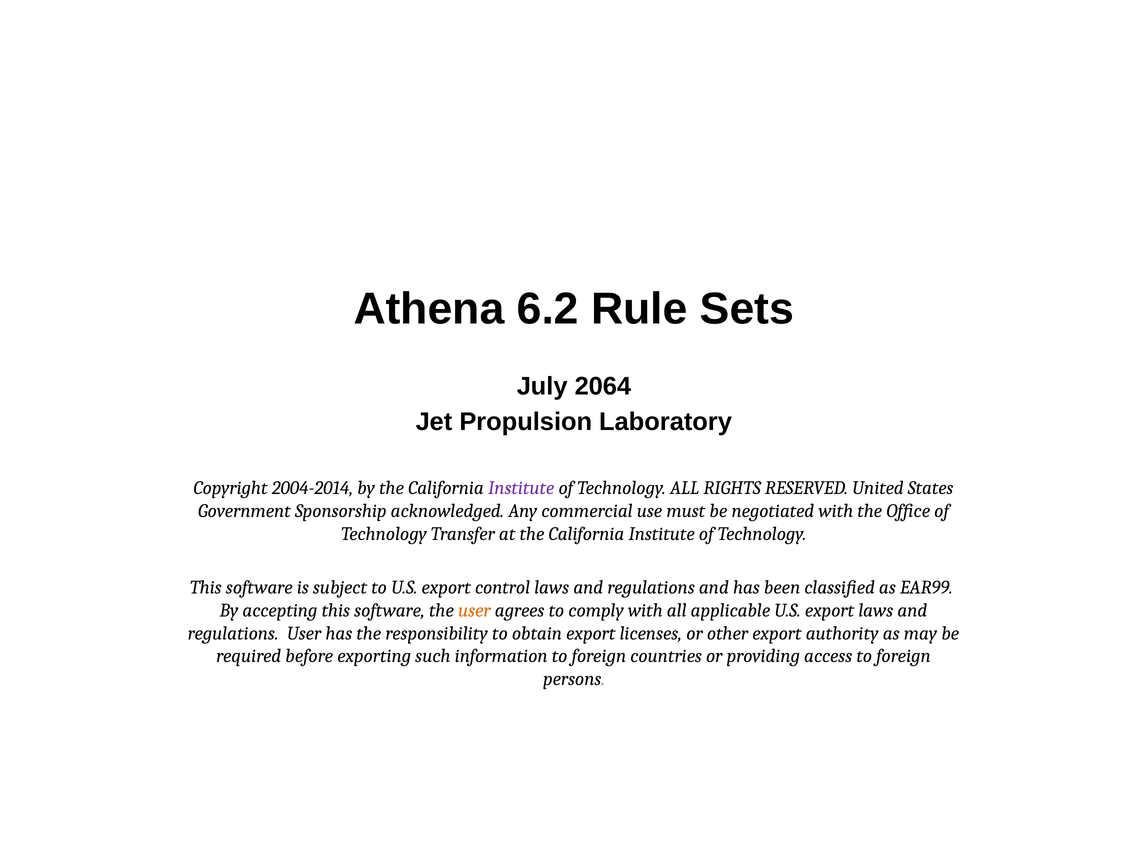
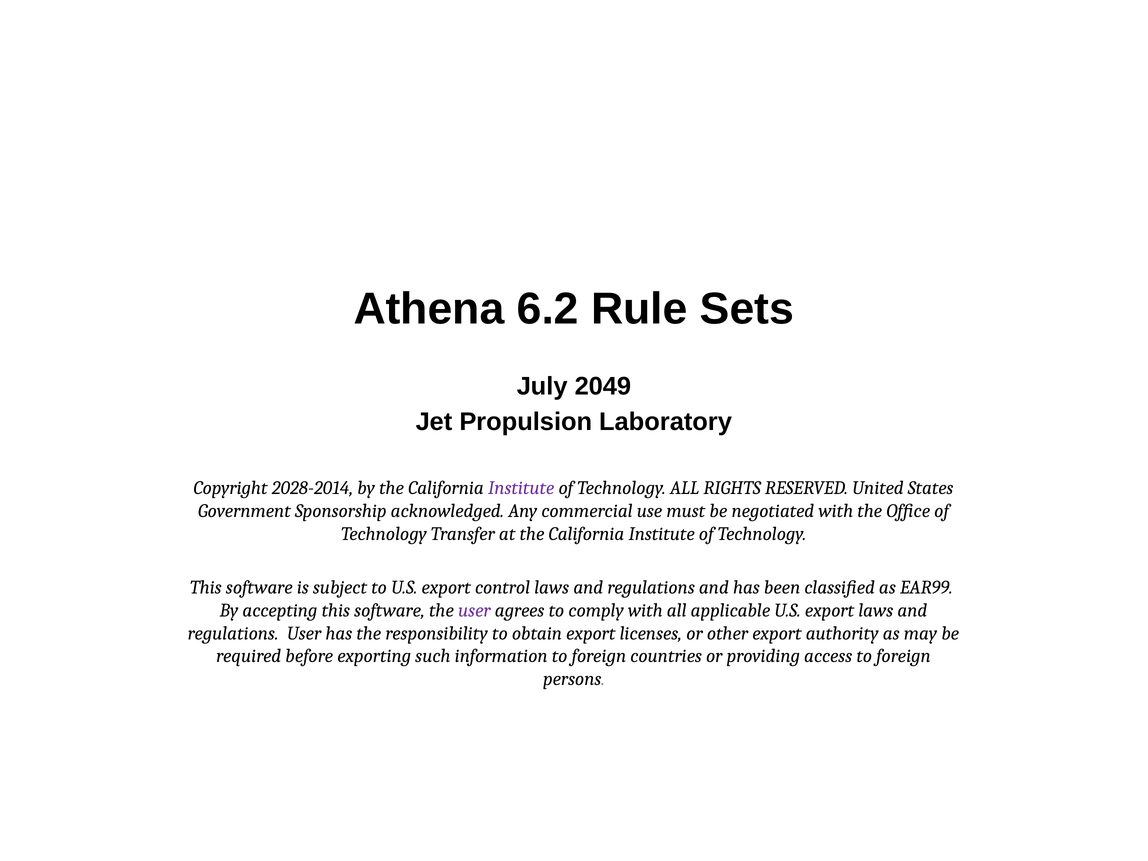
2064: 2064 -> 2049
2004-2014: 2004-2014 -> 2028-2014
user at (474, 610) colour: orange -> purple
